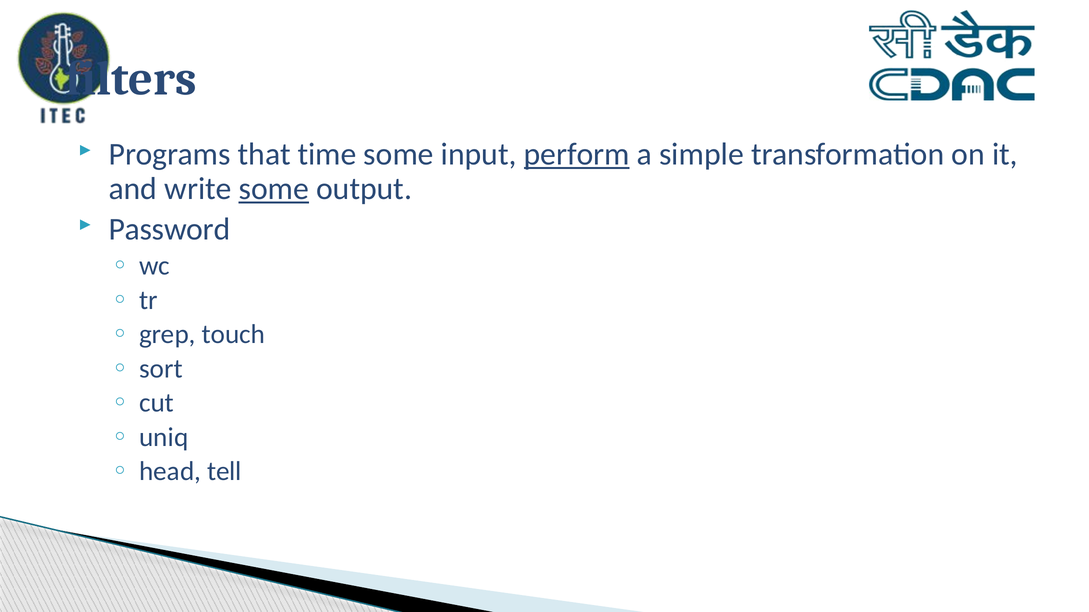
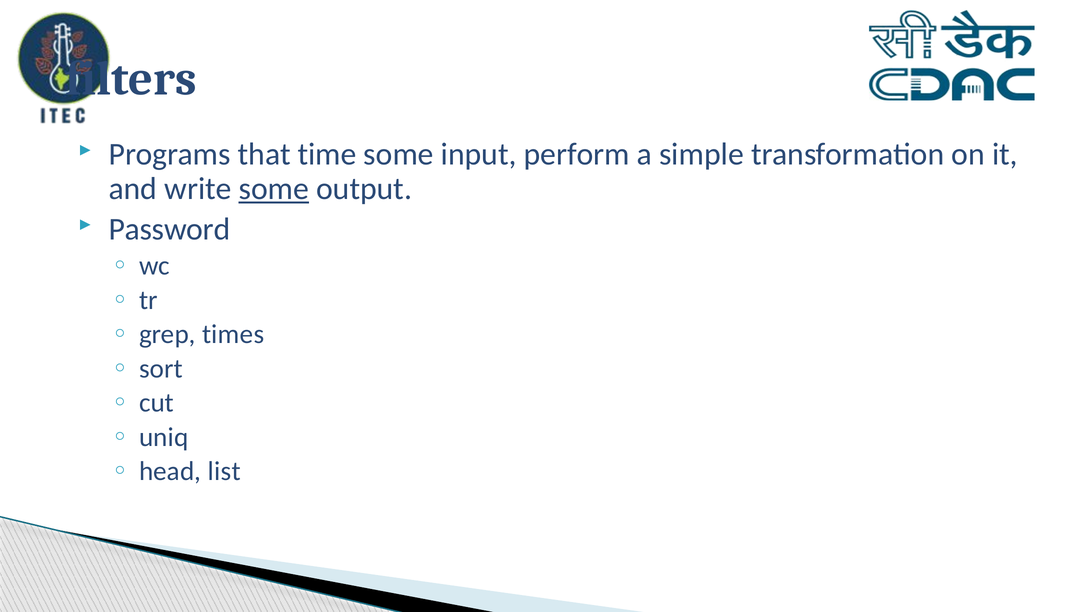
perform underline: present -> none
touch: touch -> times
tell: tell -> list
